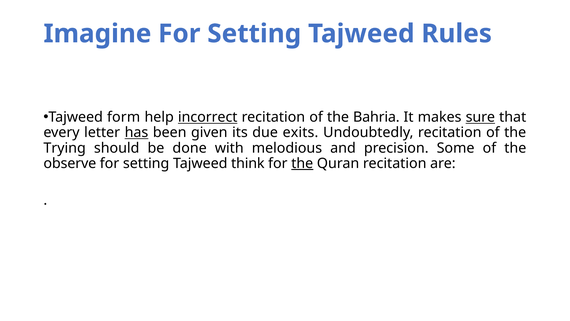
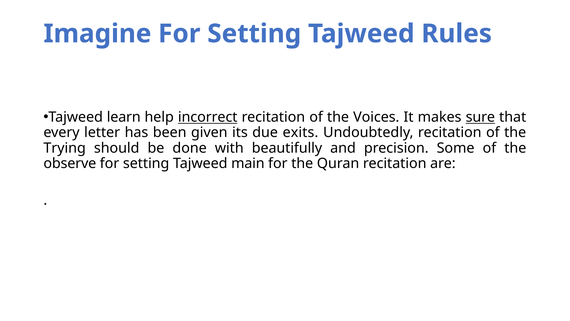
form: form -> learn
Bahria: Bahria -> Voices
has underline: present -> none
melodious: melodious -> beautifully
think: think -> main
the at (302, 163) underline: present -> none
